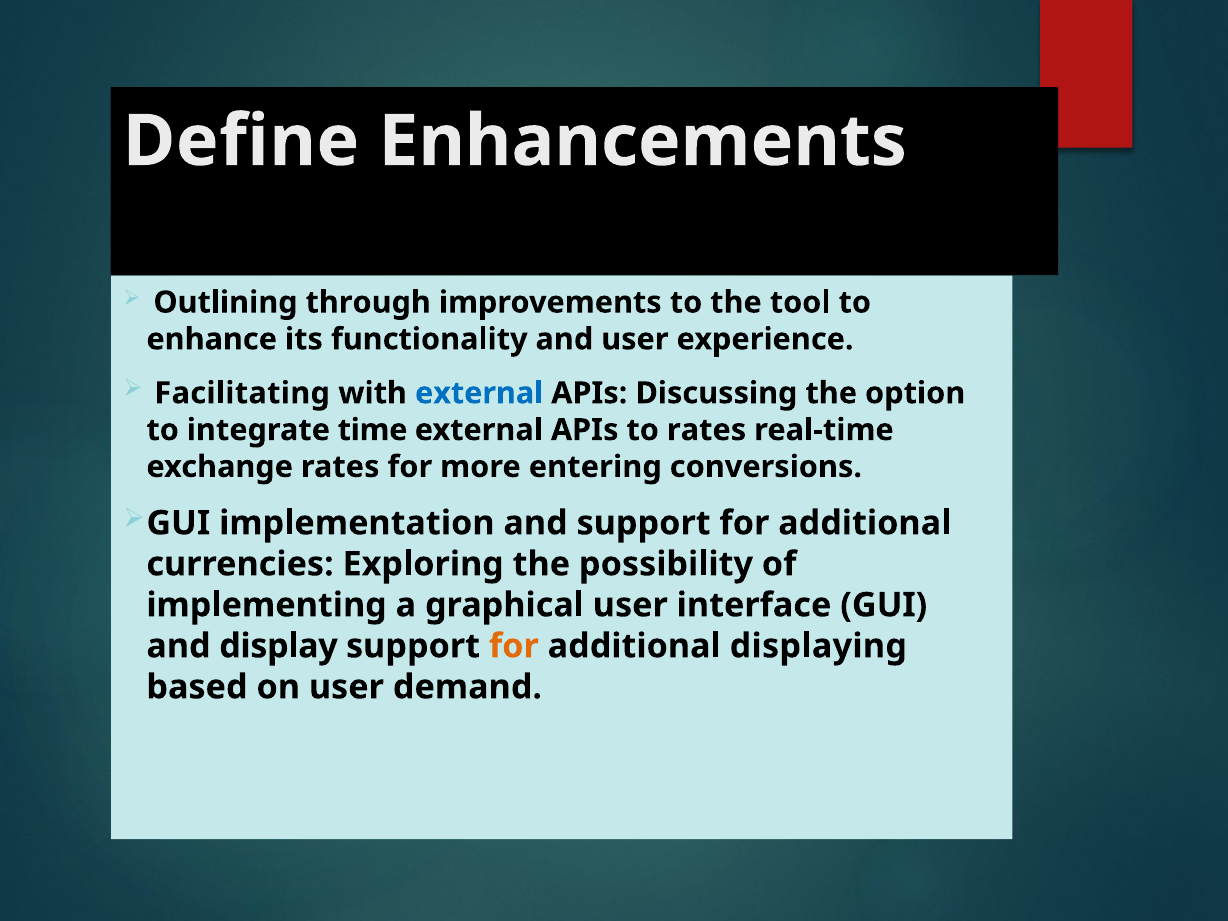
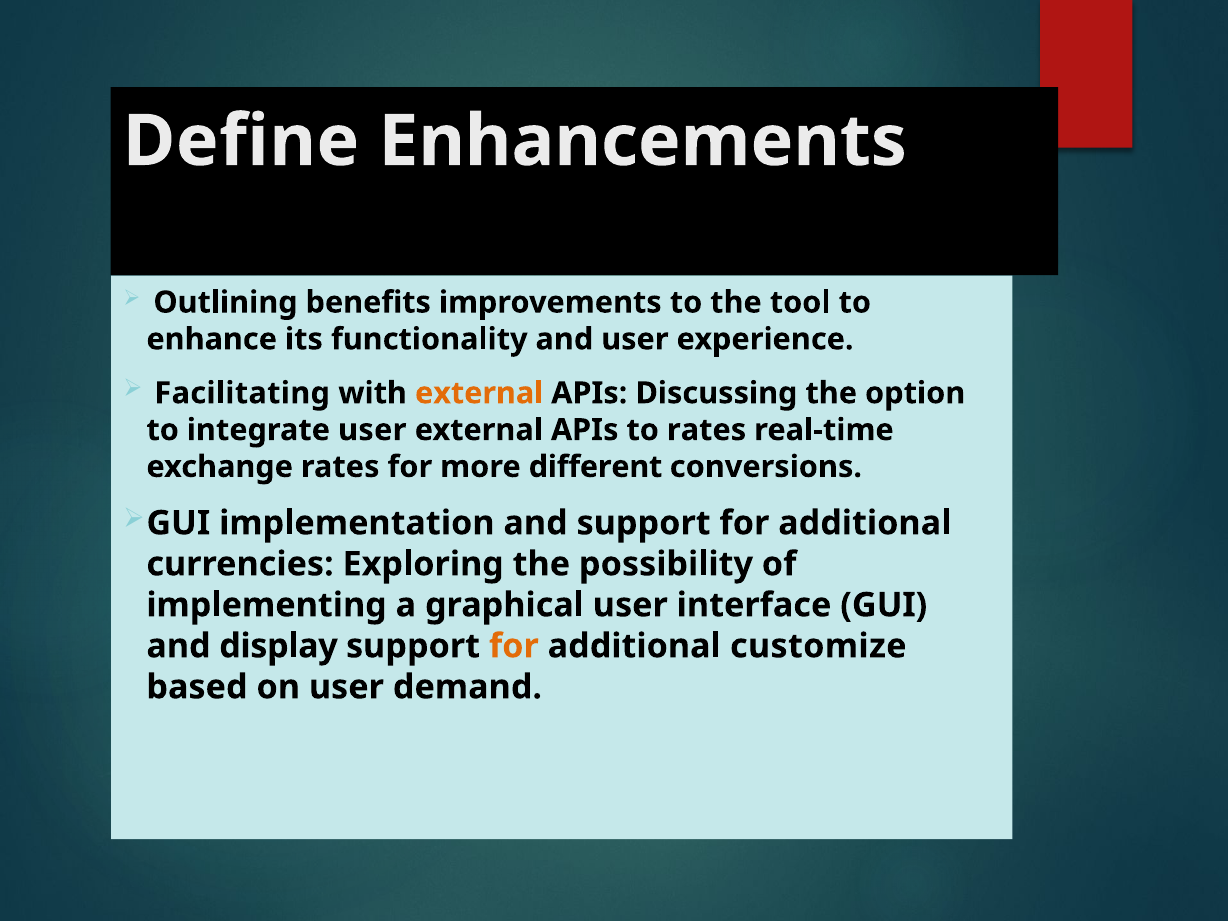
through: through -> benefits
external at (479, 393) colour: blue -> orange
integrate time: time -> user
entering: entering -> different
displaying: displaying -> customize
